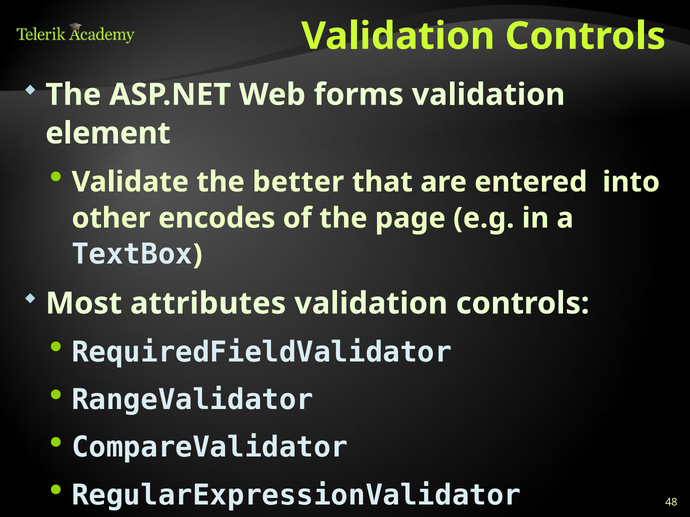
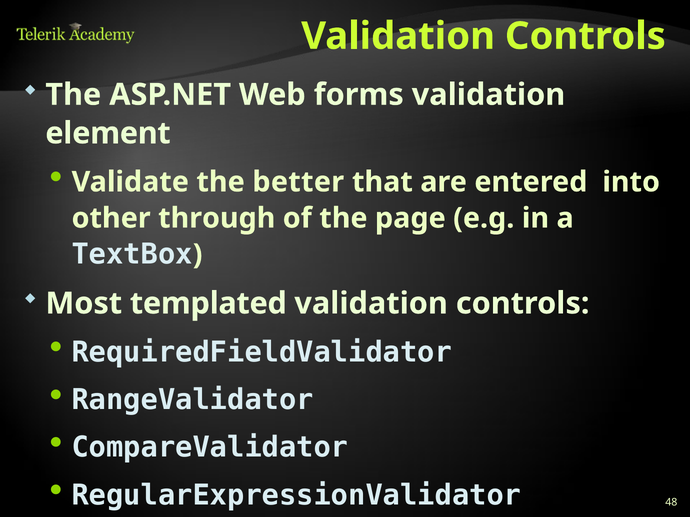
encodes: encodes -> through
attributes: attributes -> templated
